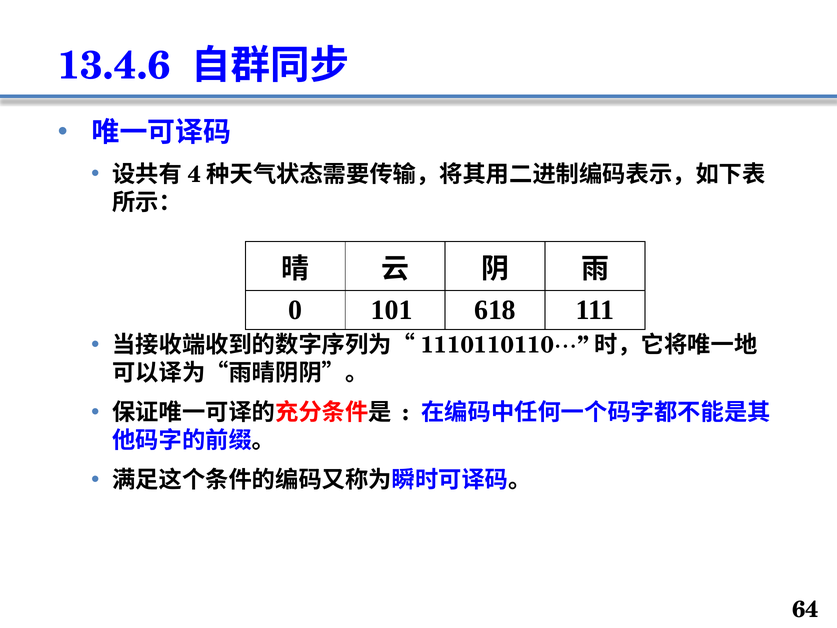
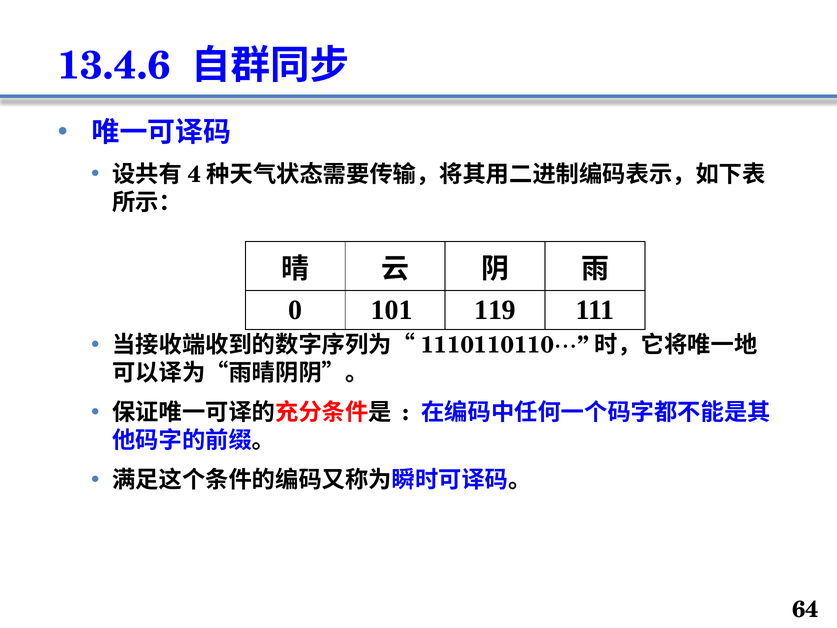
618: 618 -> 119
